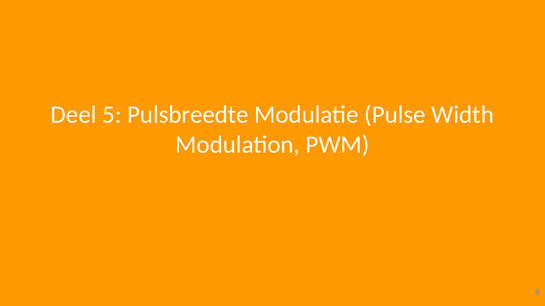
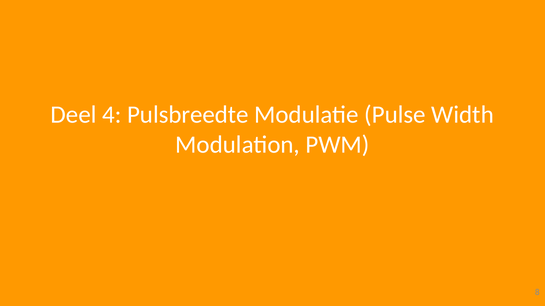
5: 5 -> 4
